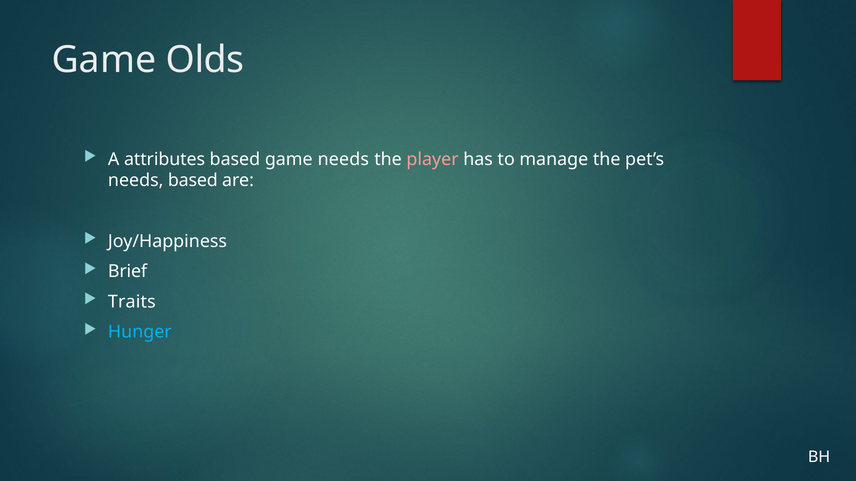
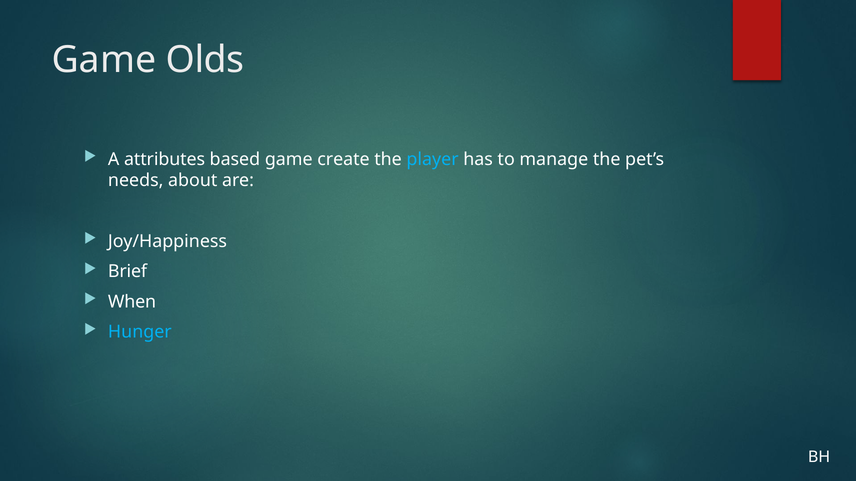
game needs: needs -> create
player colour: pink -> light blue
needs based: based -> about
Traits: Traits -> When
